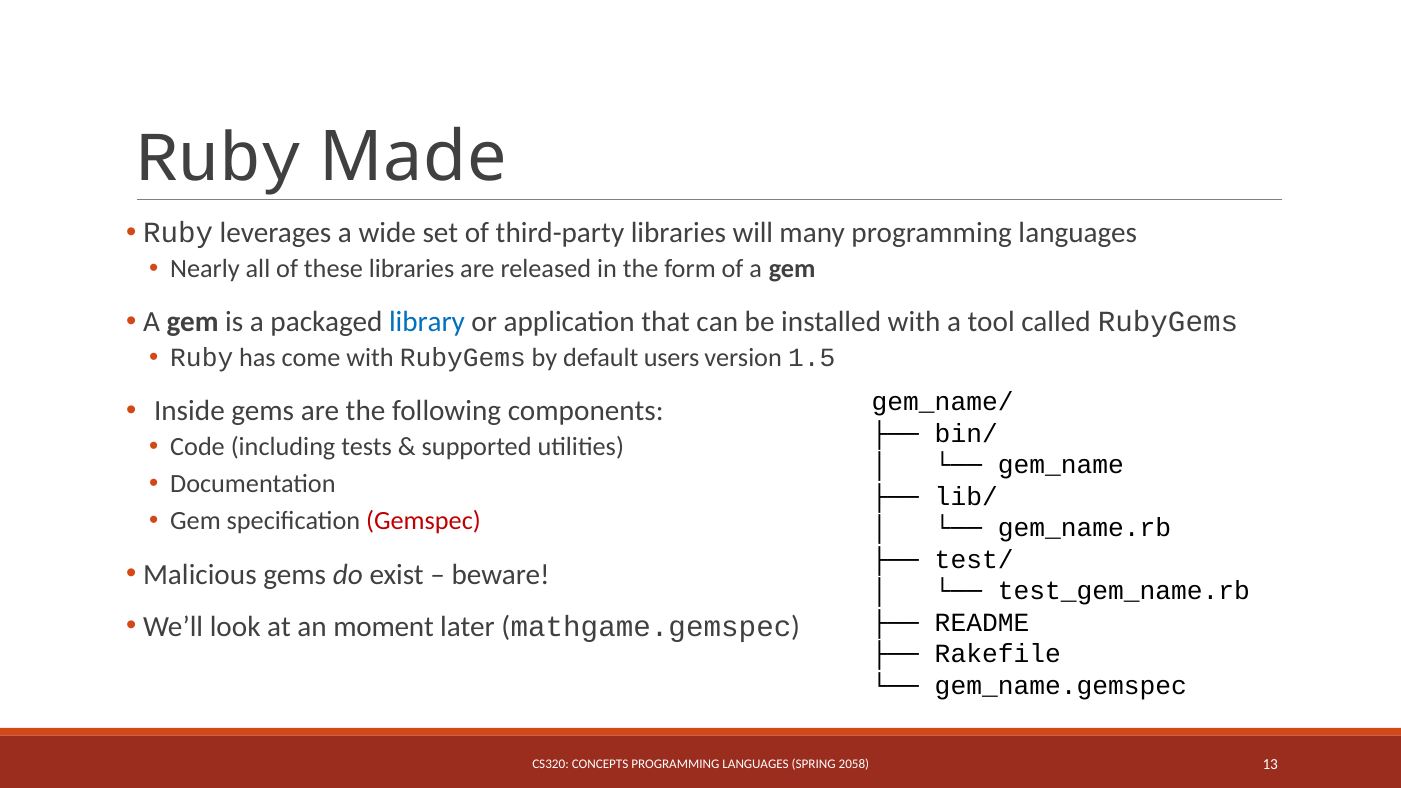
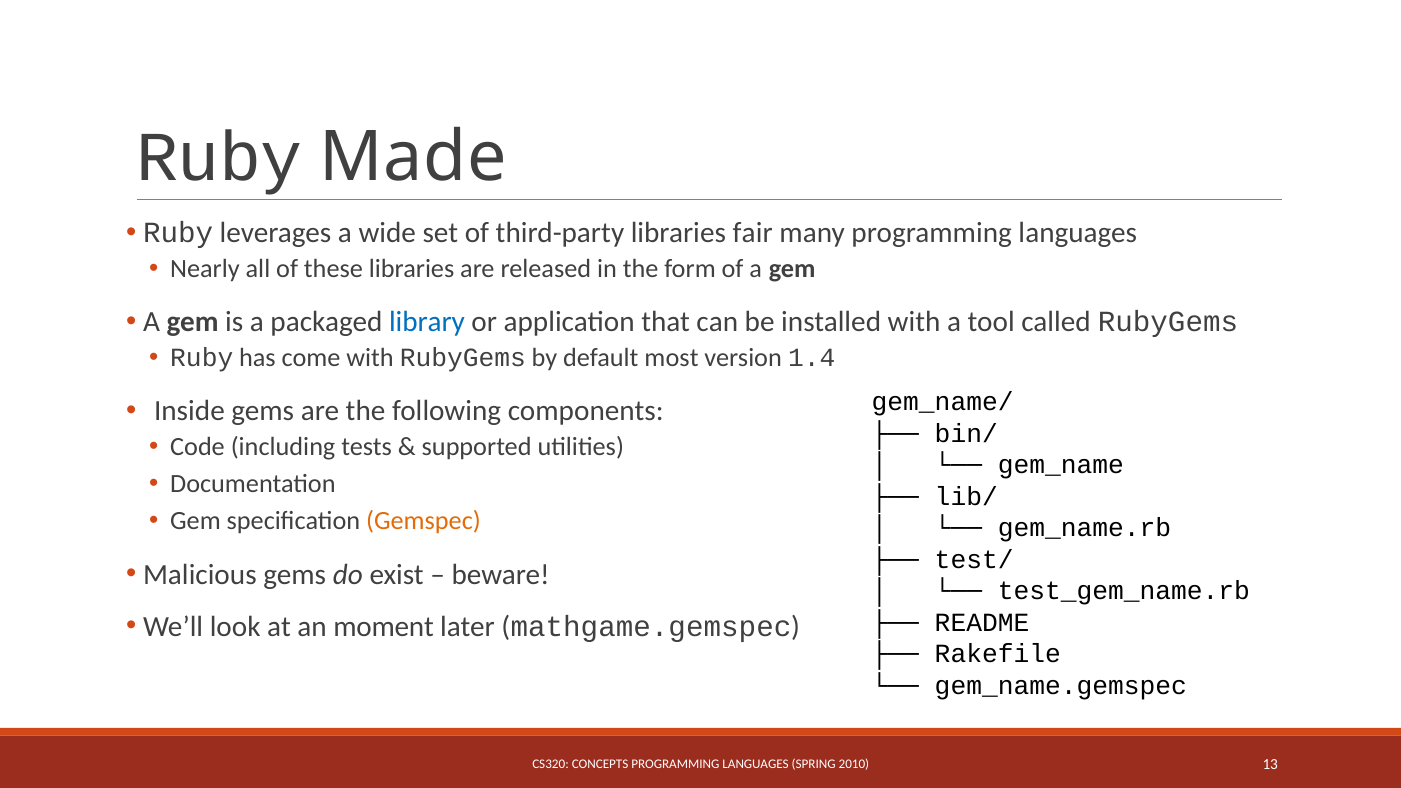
will: will -> fair
users: users -> most
1.5: 1.5 -> 1.4
Gemspec colour: red -> orange
2058: 2058 -> 2010
